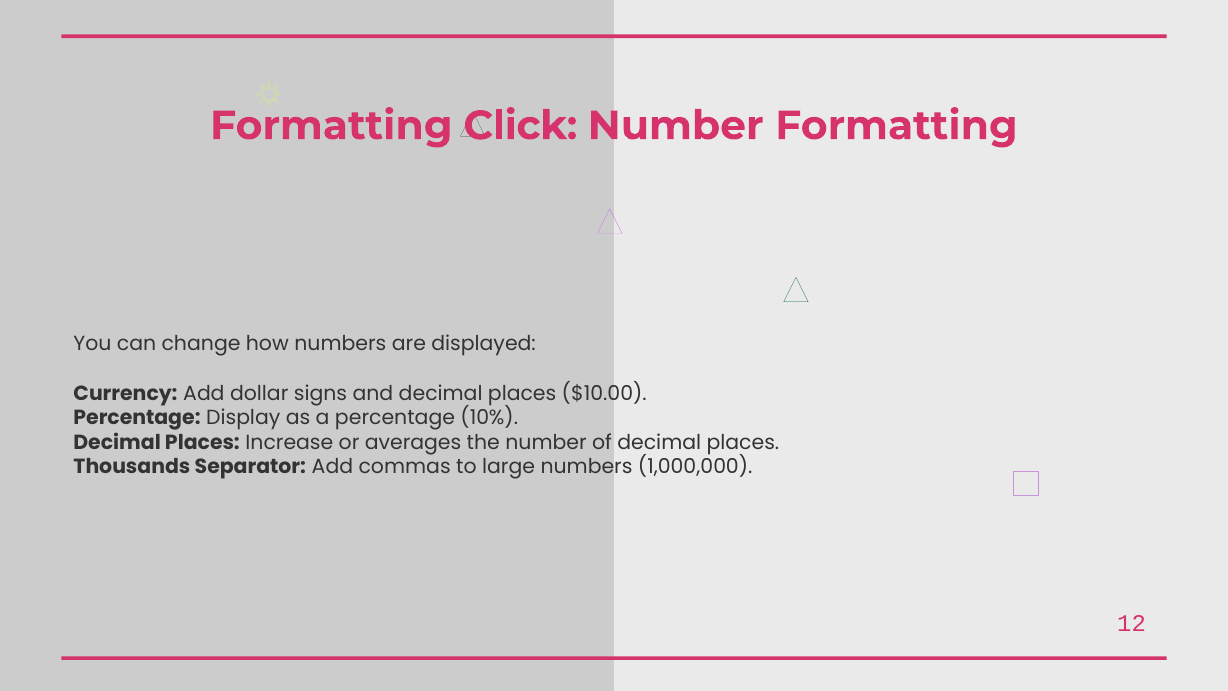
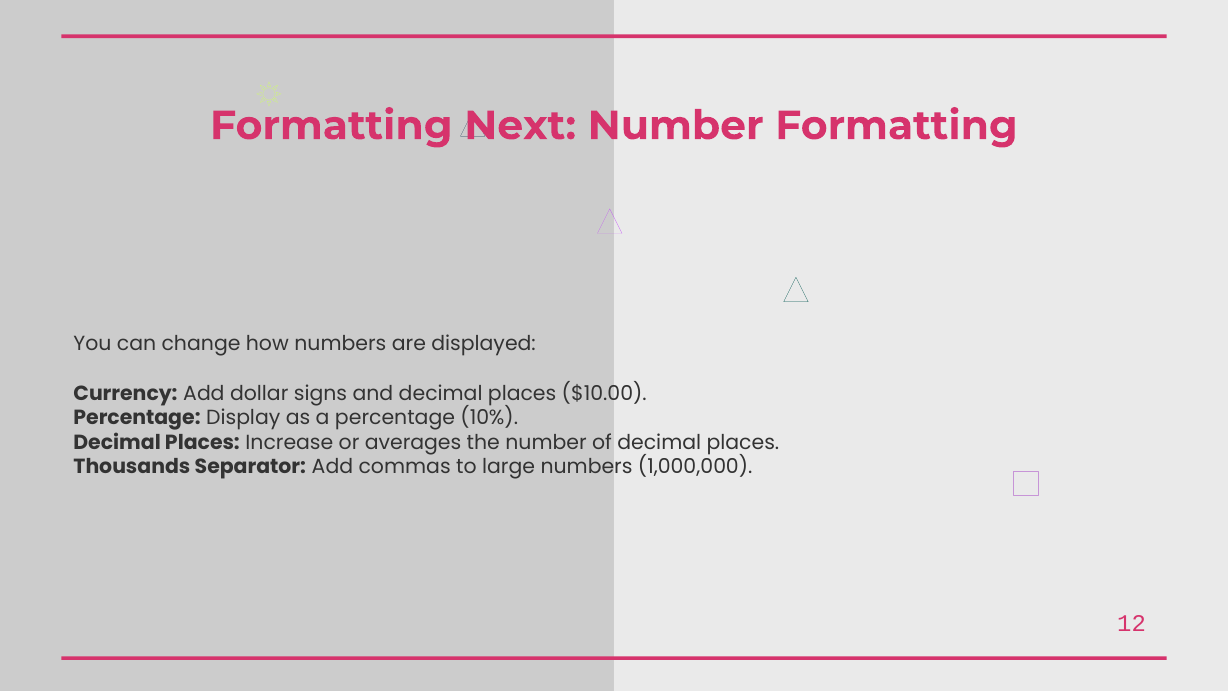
Click: Click -> Next
